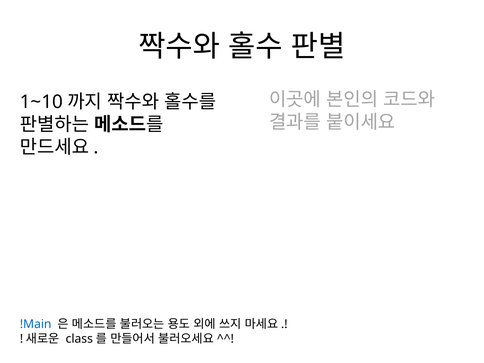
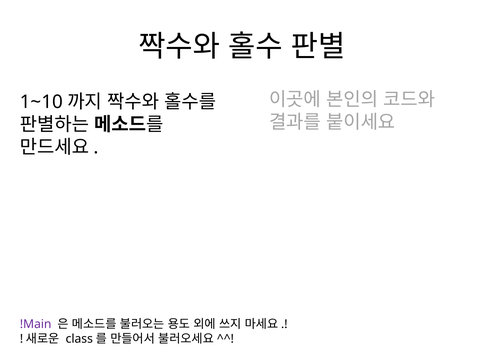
!Main colour: blue -> purple
